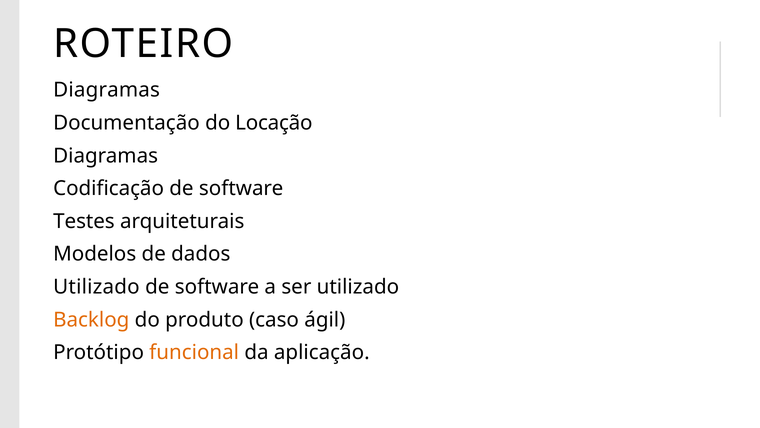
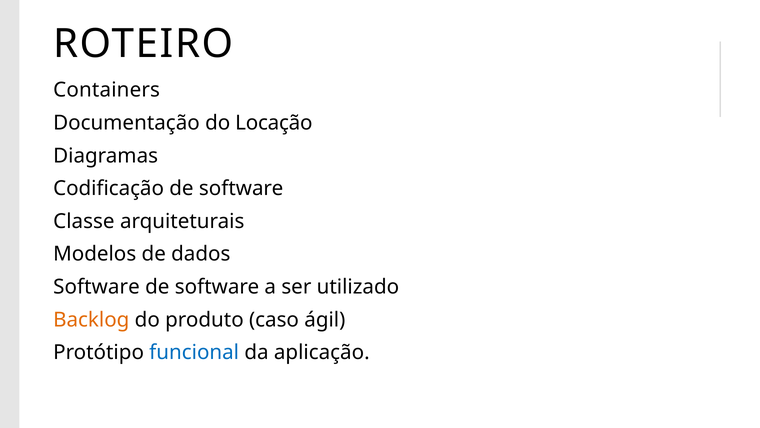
Diagramas at (107, 90): Diagramas -> Containers
Testes: Testes -> Classe
Utilizado at (96, 287): Utilizado -> Software
funcional colour: orange -> blue
